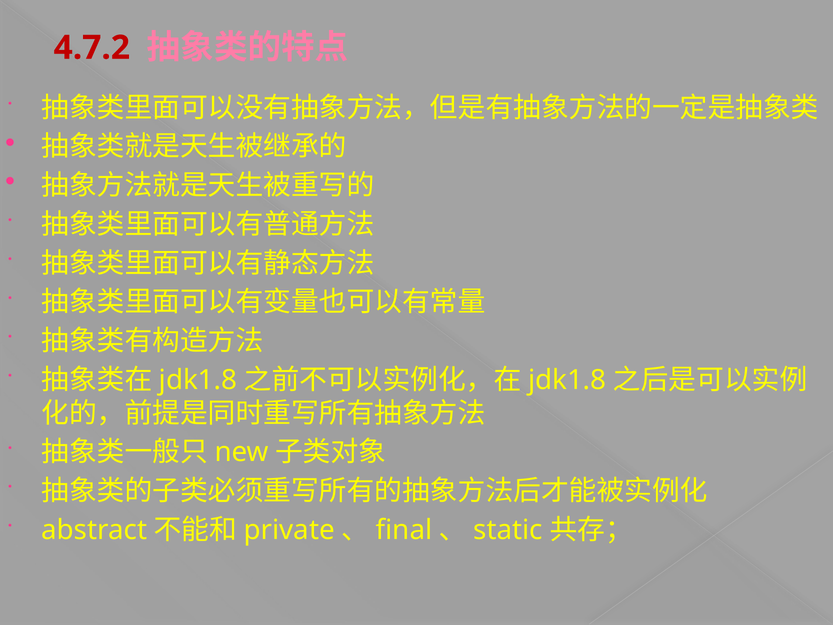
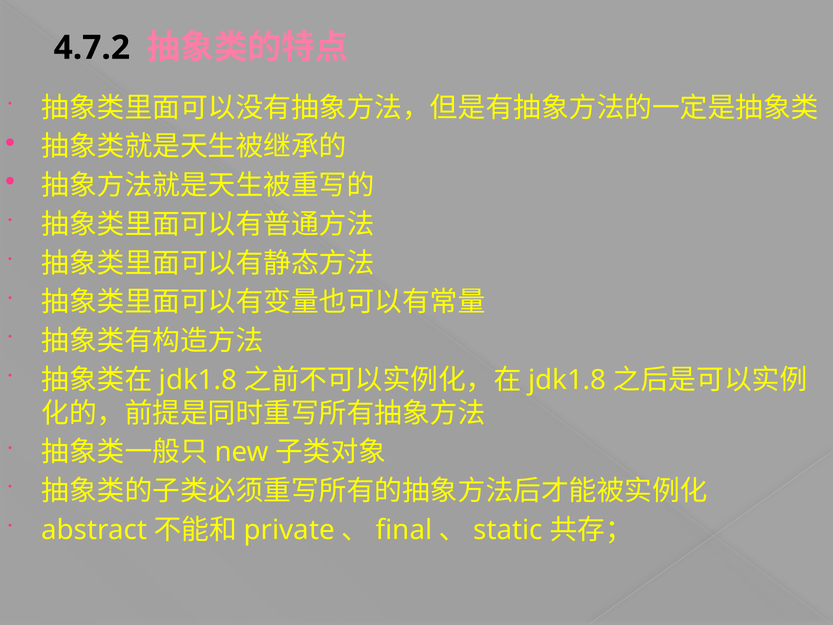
4.7.2 colour: red -> black
